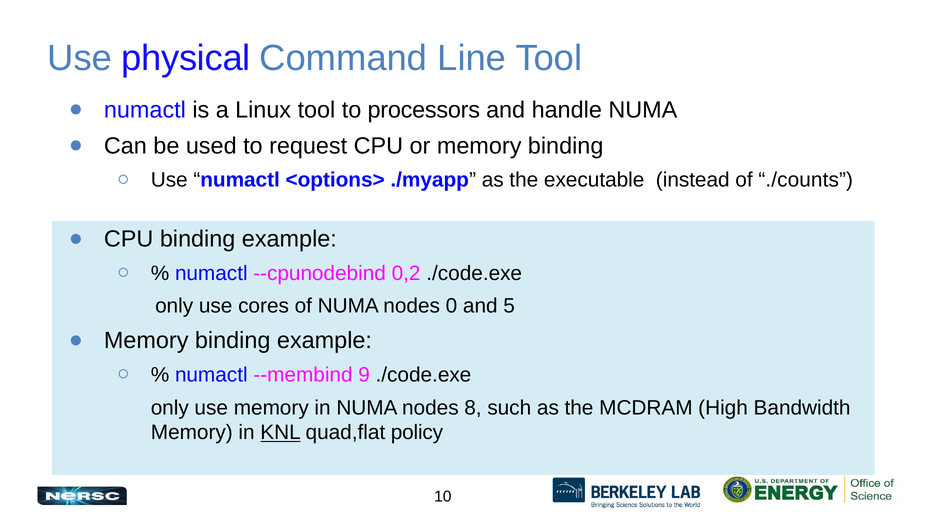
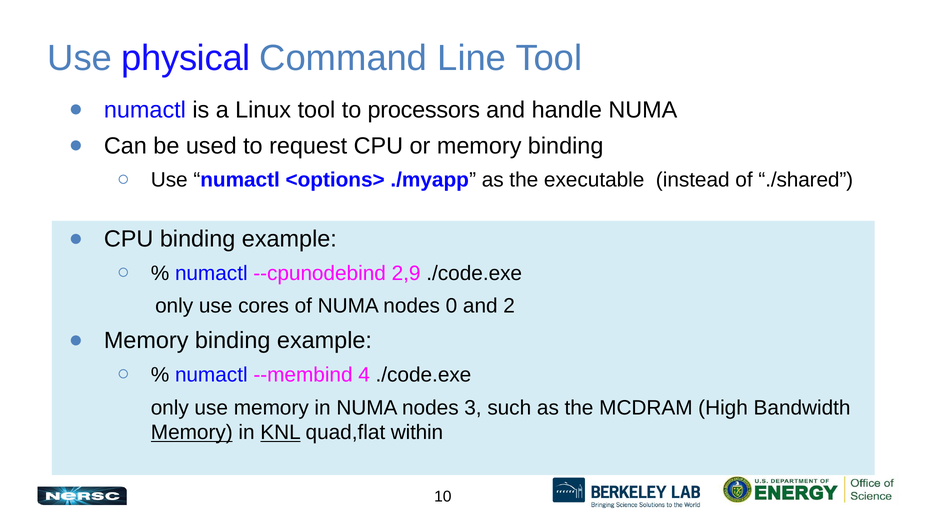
./counts: ./counts -> ./shared
0,2: 0,2 -> 2,9
5: 5 -> 2
9: 9 -> 4
8: 8 -> 3
Memory at (192, 433) underline: none -> present
policy: policy -> within
